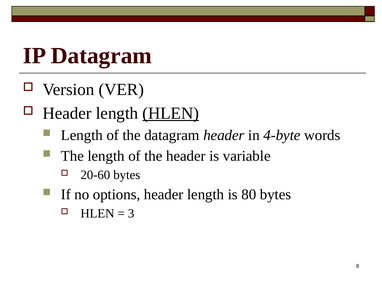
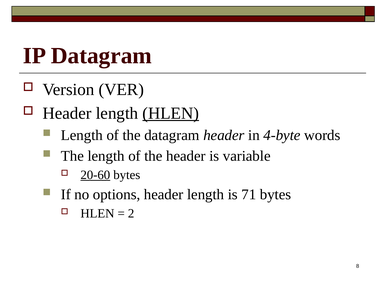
20-60 underline: none -> present
80: 80 -> 71
3: 3 -> 2
